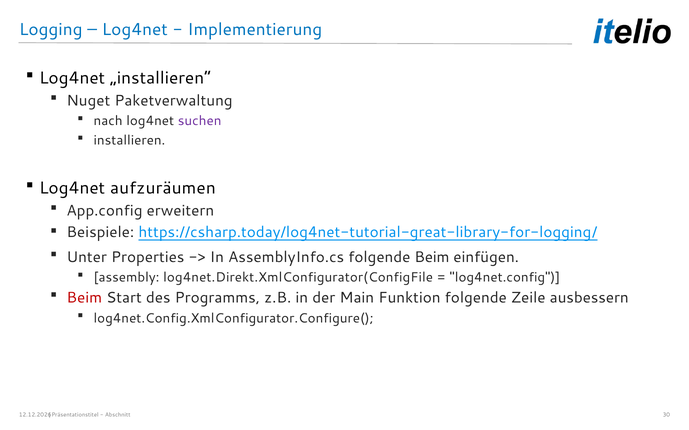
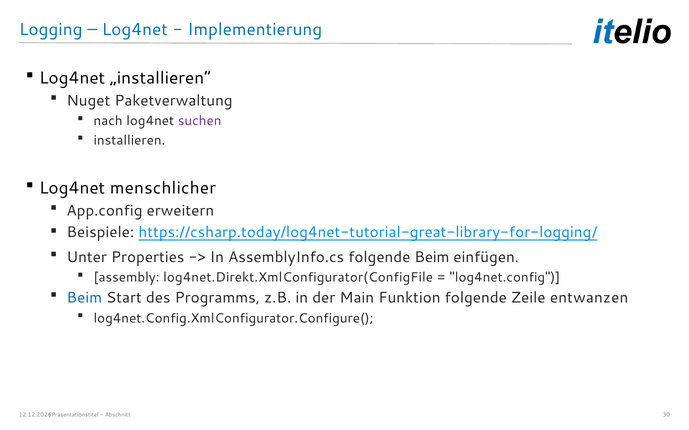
aufzuräumen: aufzuräumen -> menschlicher
Beim at (84, 298) colour: red -> blue
ausbessern: ausbessern -> entwanzen
